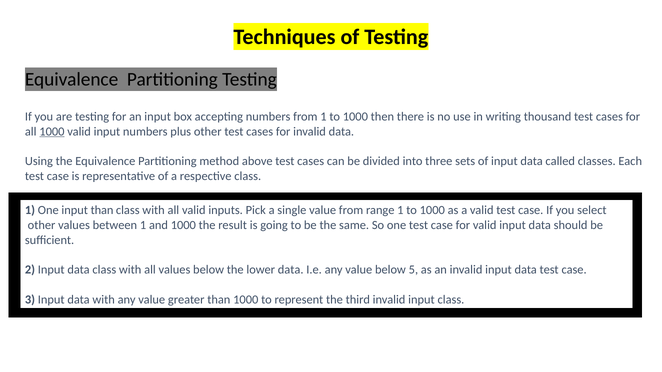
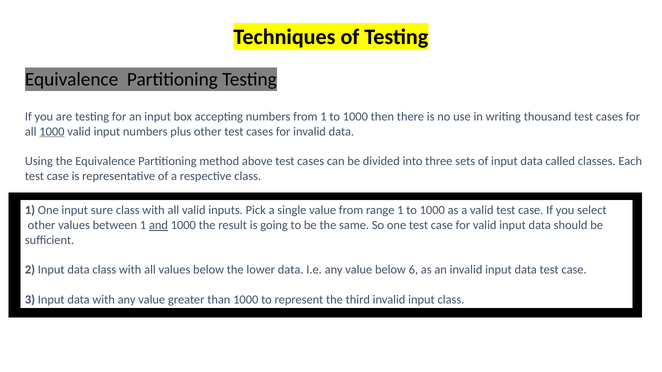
input than: than -> sure
and underline: none -> present
5: 5 -> 6
